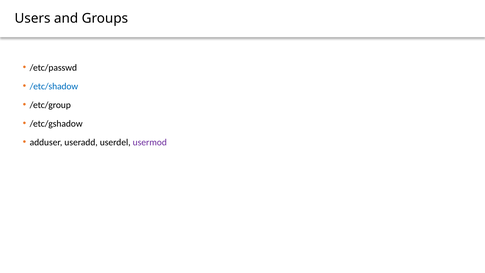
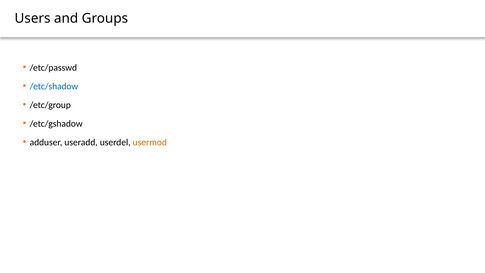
usermod colour: purple -> orange
